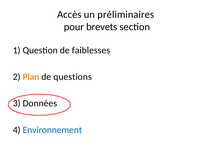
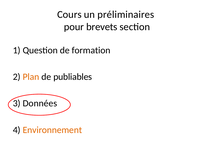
Accès: Accès -> Cours
faiblesses: faiblesses -> formation
questions: questions -> publiables
Environnement colour: blue -> orange
